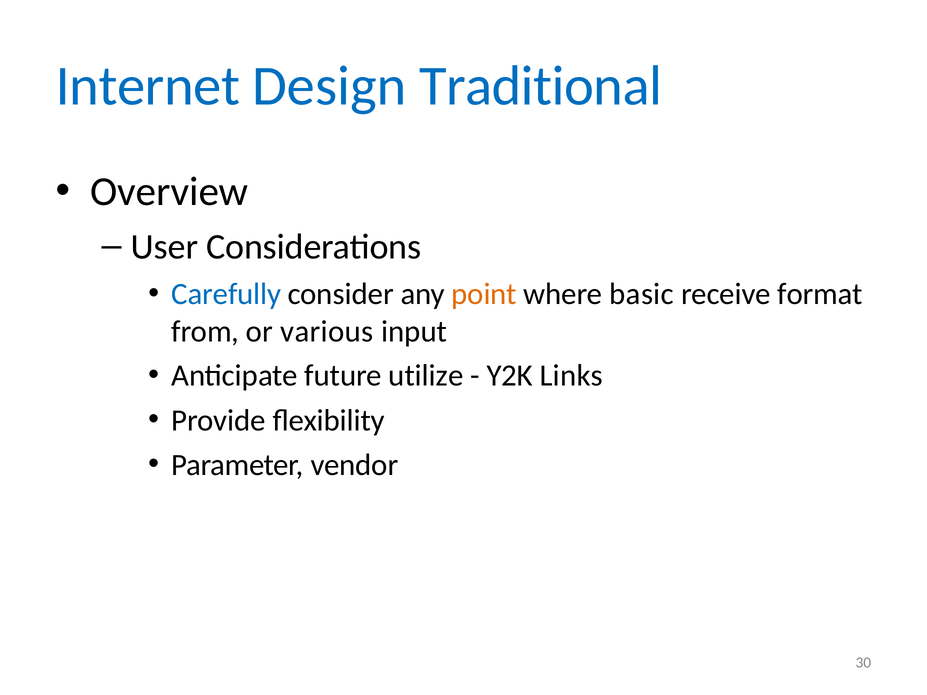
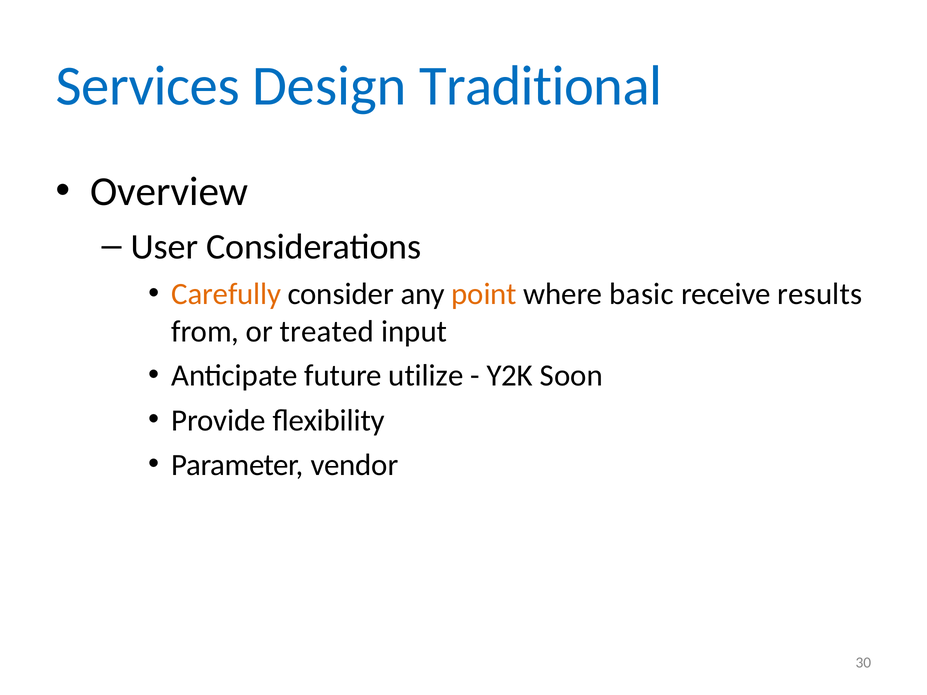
Internet: Internet -> Services
Carefully colour: blue -> orange
format: format -> results
various: various -> treated
Links: Links -> Soon
